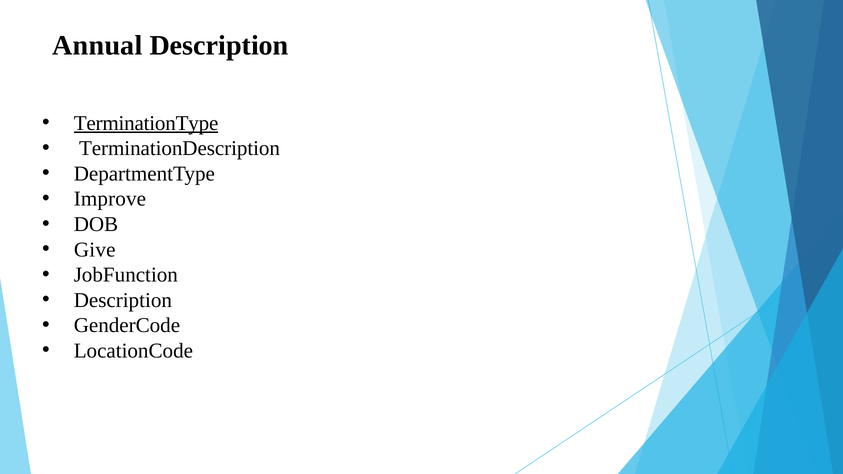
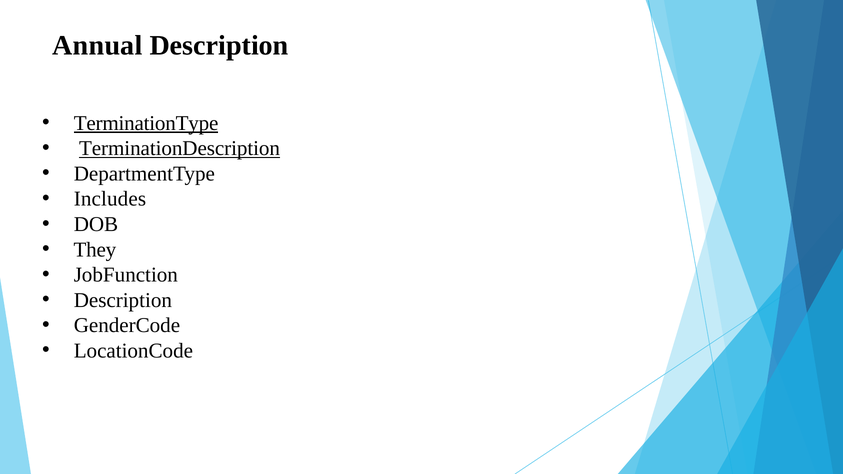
TerminationDescription underline: none -> present
Improve: Improve -> Includes
Give: Give -> They
